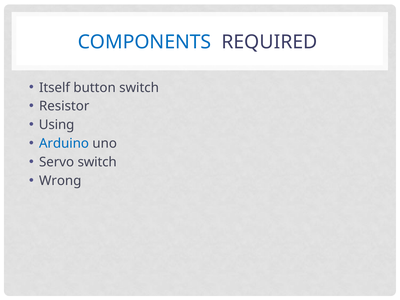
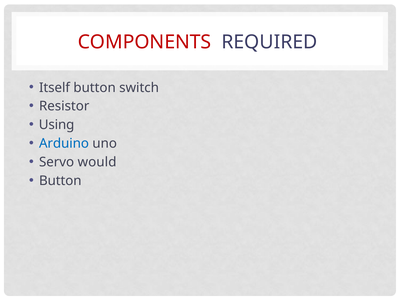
COMPONENTS colour: blue -> red
Servo switch: switch -> would
Wrong at (60, 181): Wrong -> Button
